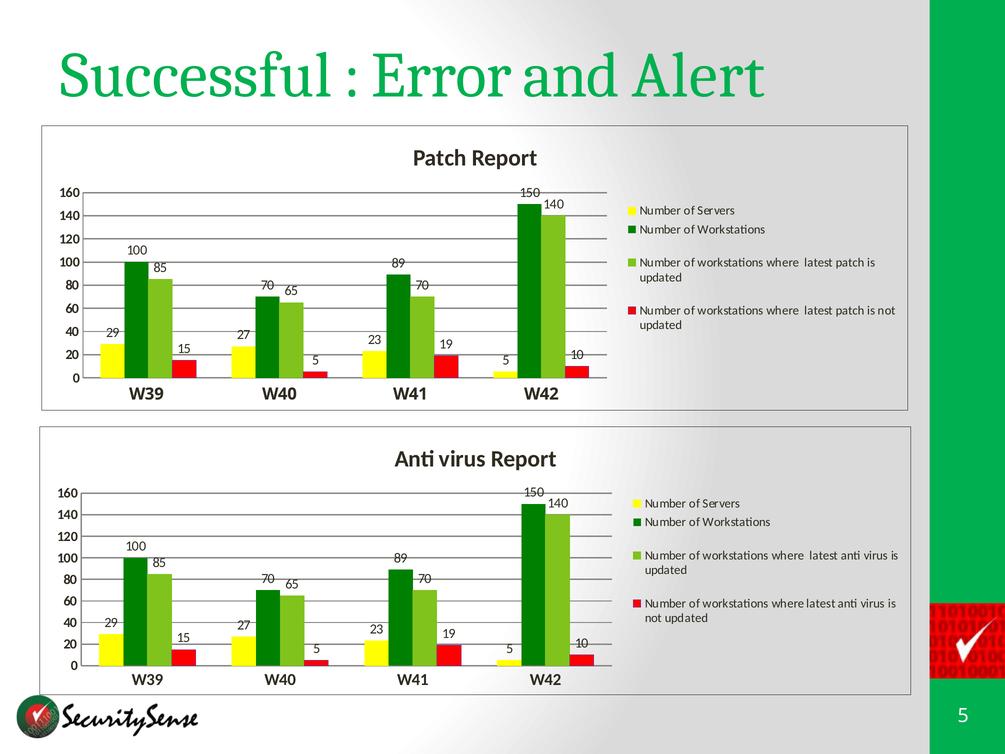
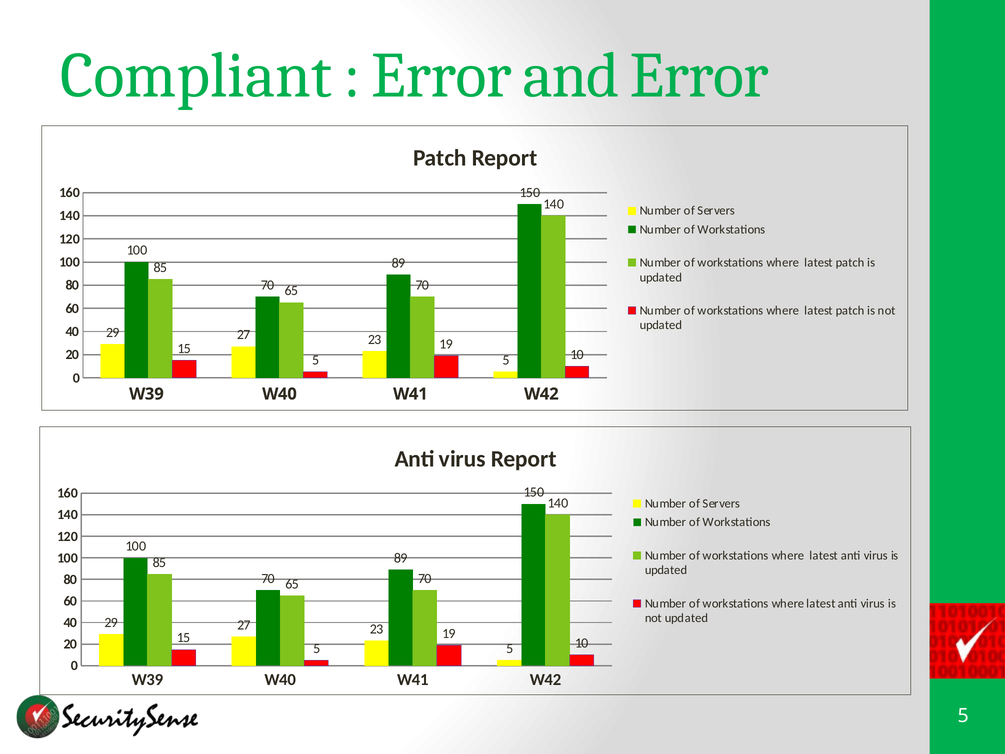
Successful: Successful -> Compliant
and Alert: Alert -> Error
